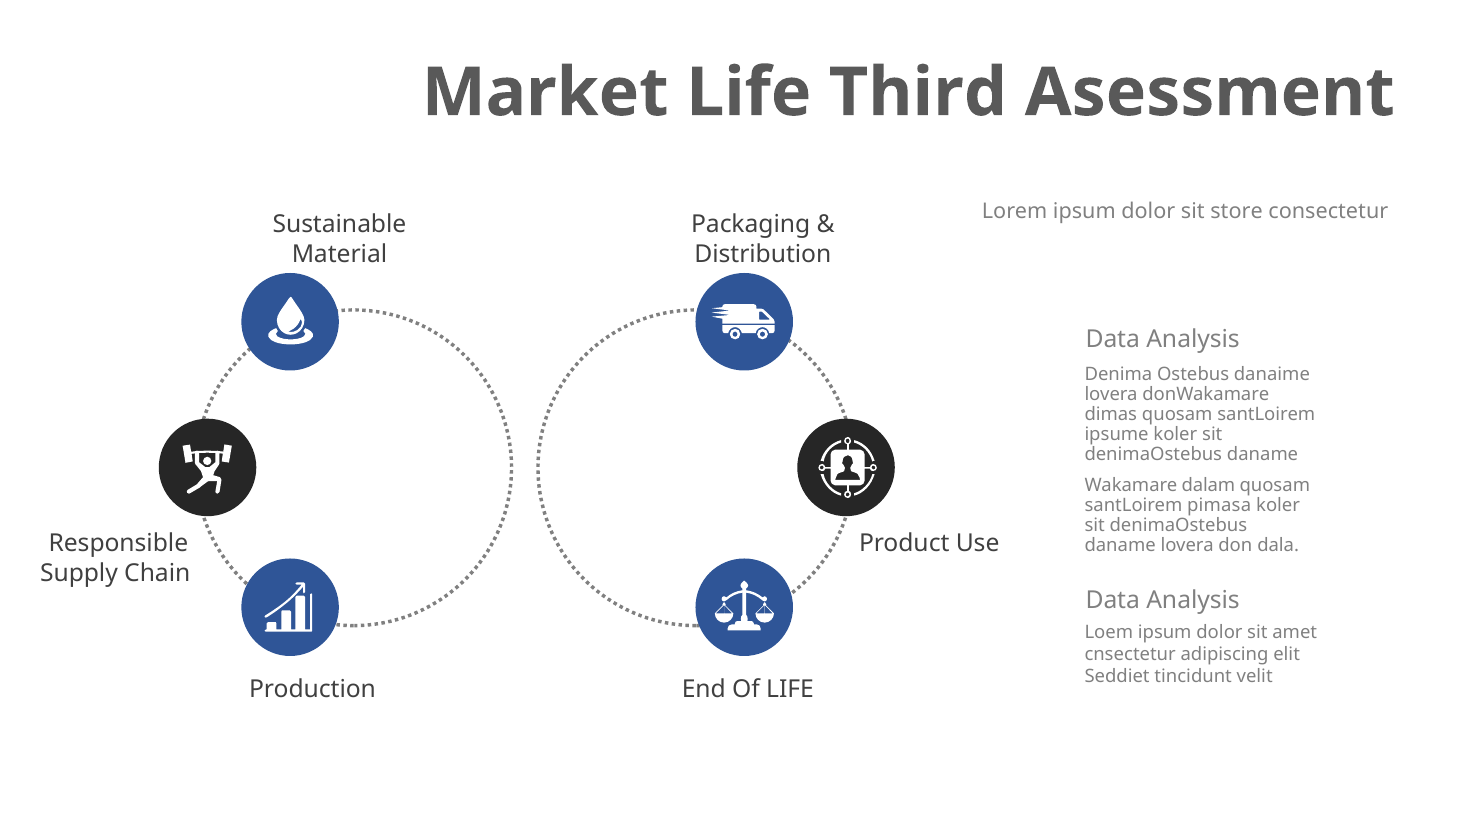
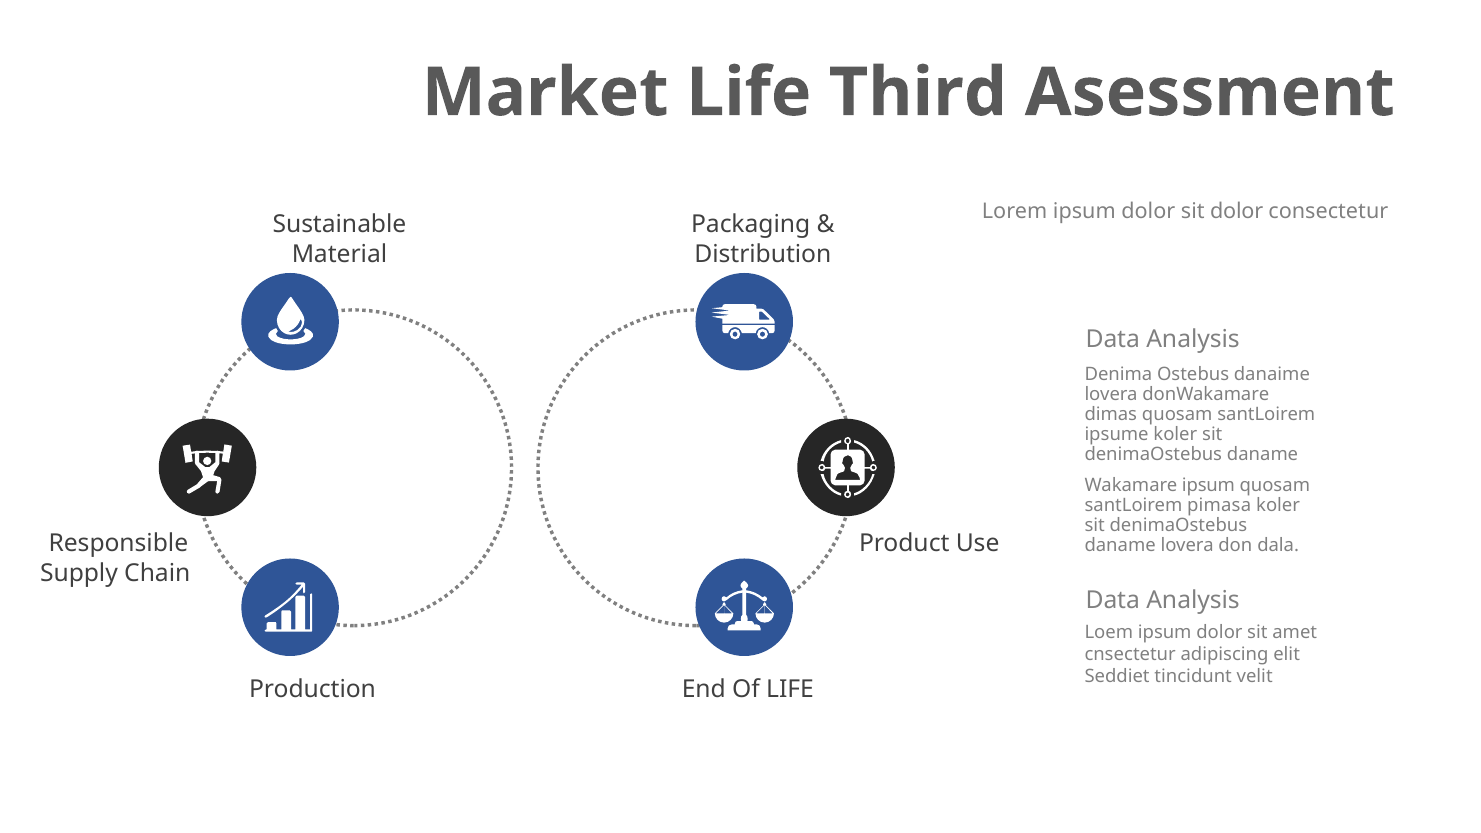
sit store: store -> dolor
Wakamare dalam: dalam -> ipsum
